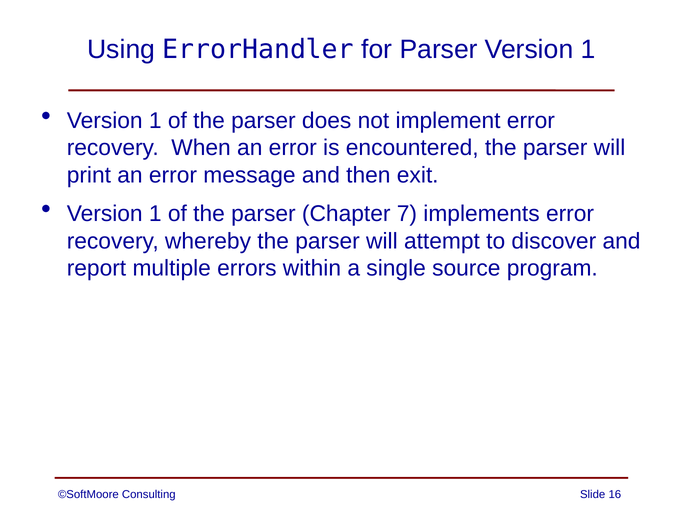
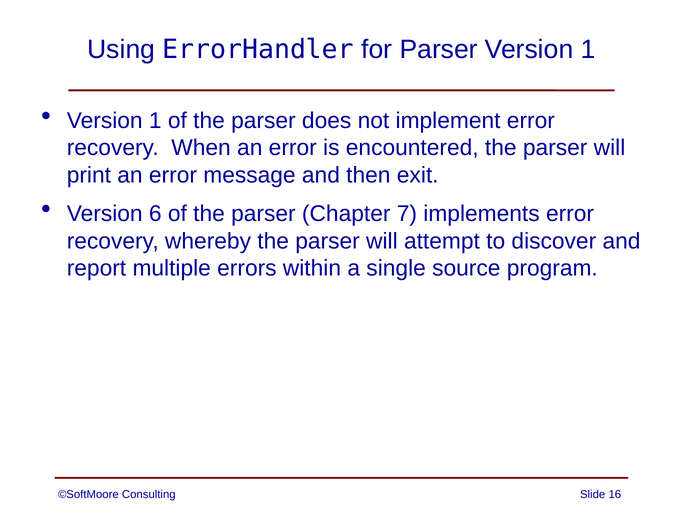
1 at (155, 214): 1 -> 6
